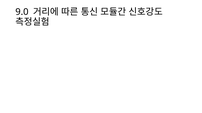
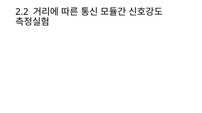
9.0: 9.0 -> 2.2
